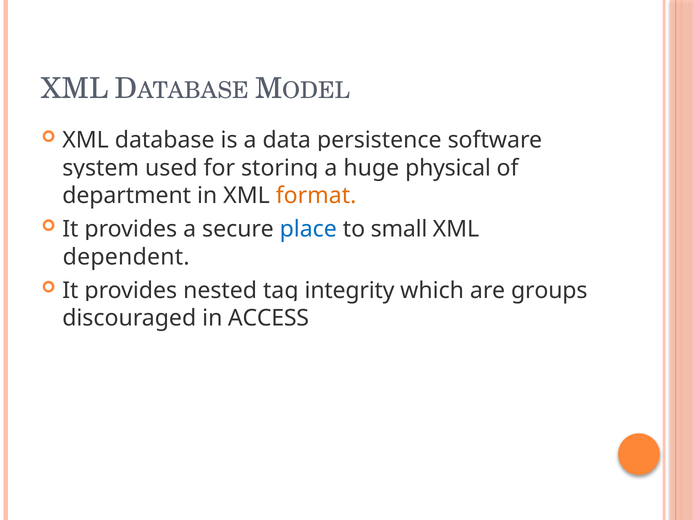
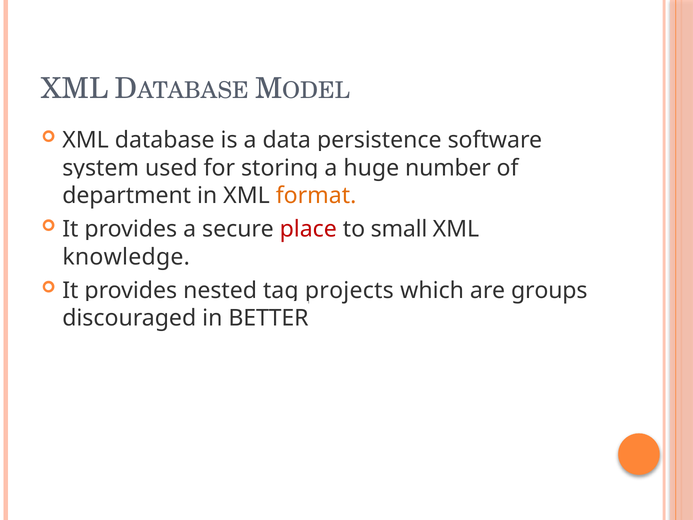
physical: physical -> number
place colour: blue -> red
dependent: dependent -> knowledge
integrity: integrity -> projects
ACCESS: ACCESS -> BETTER
